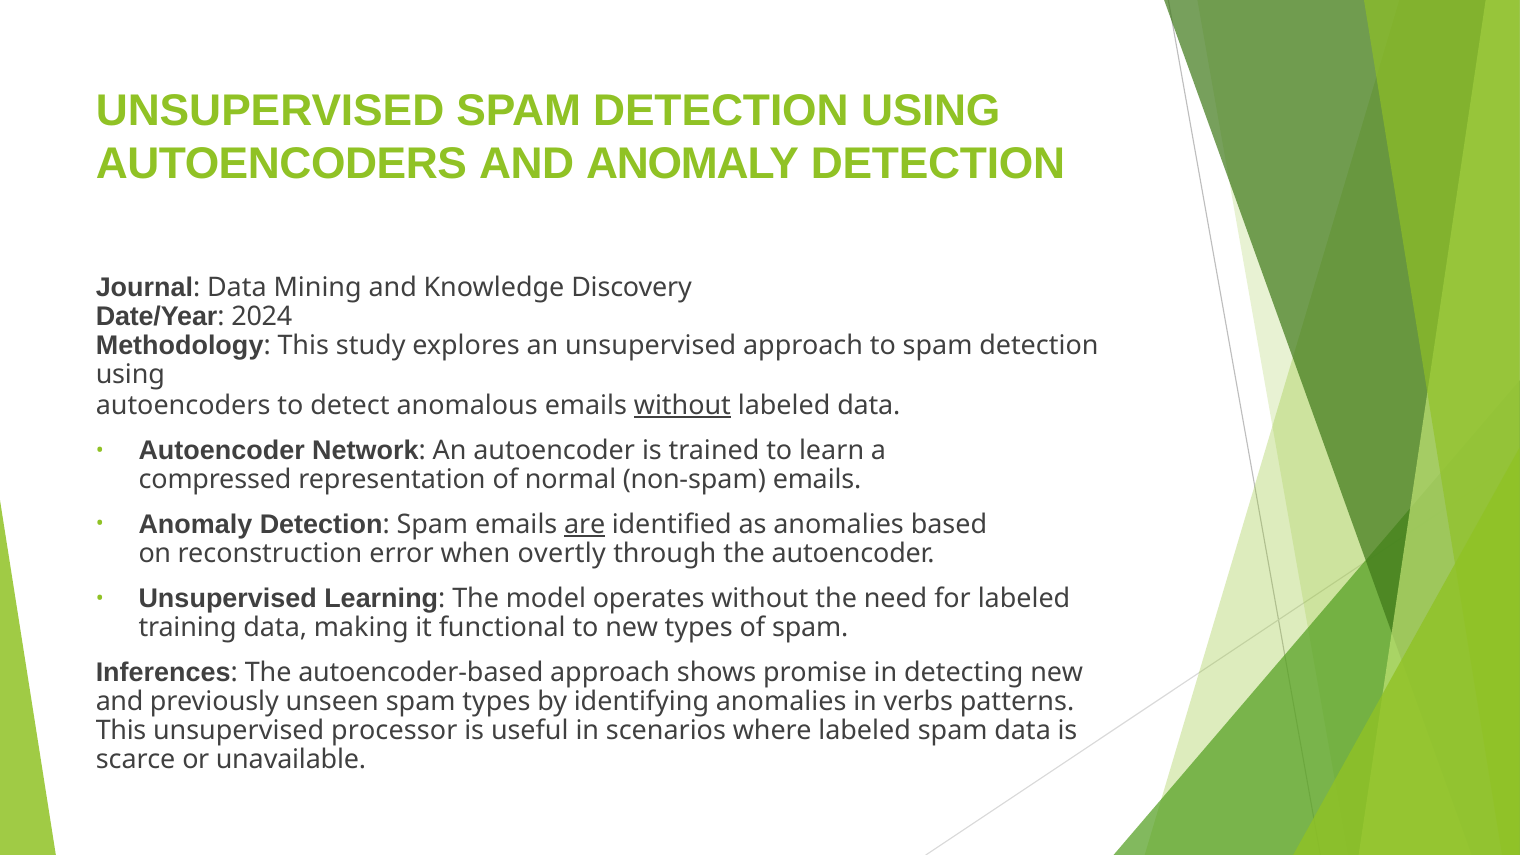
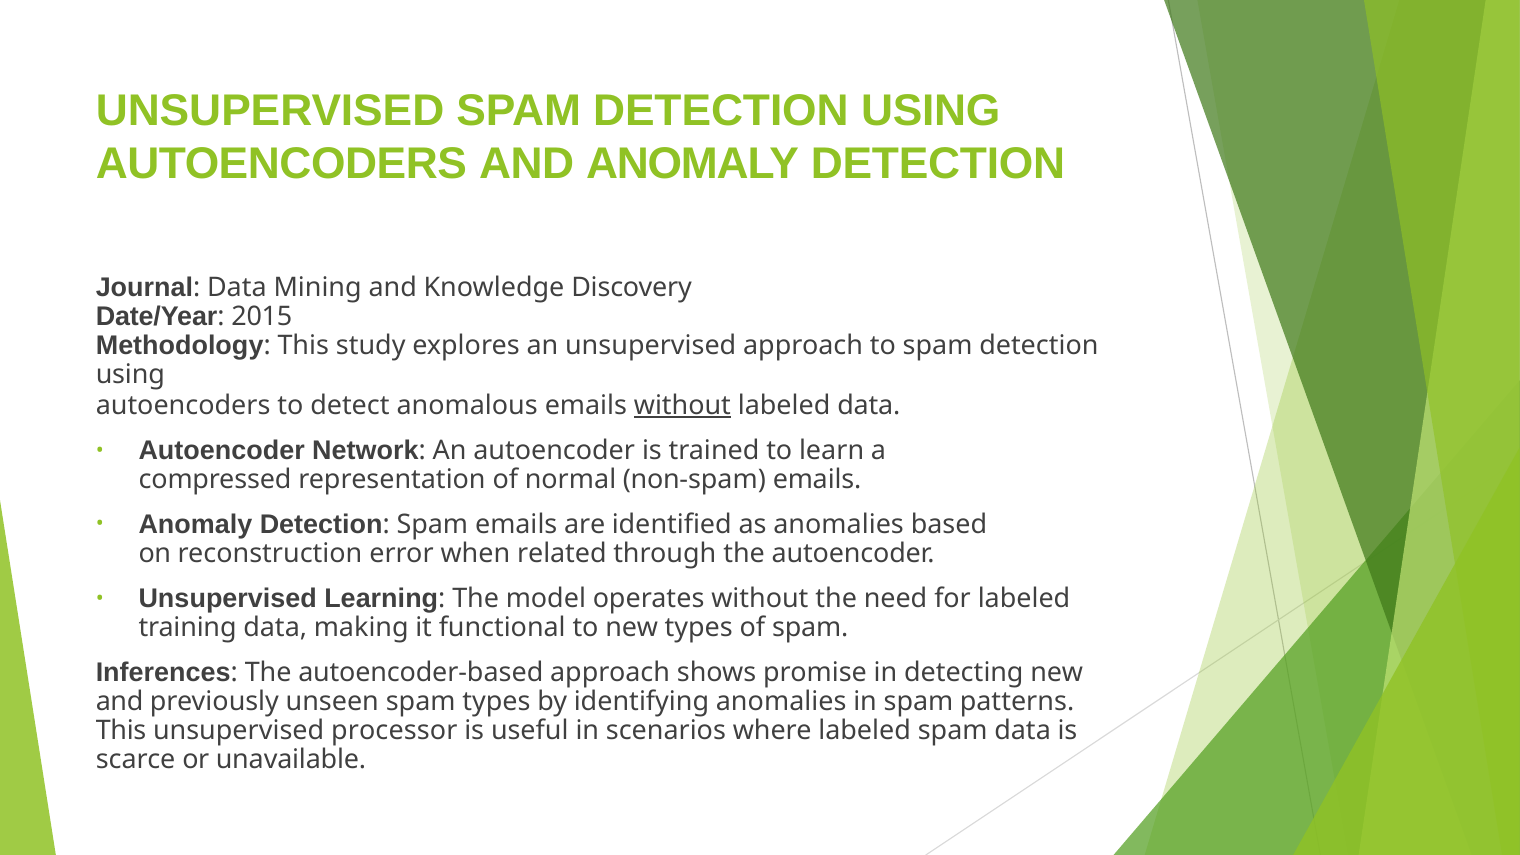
2024: 2024 -> 2015
are underline: present -> none
overtly: overtly -> related
in verbs: verbs -> spam
